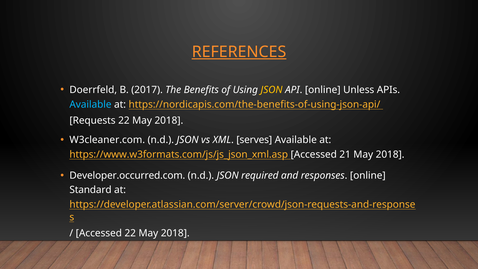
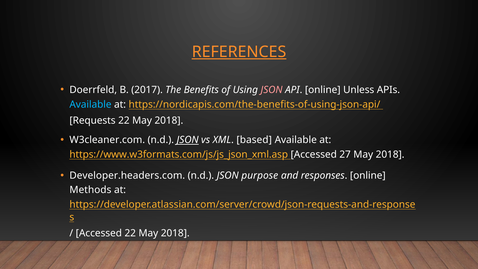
JSON at (272, 90) colour: yellow -> pink
JSON at (188, 140) underline: none -> present
serves: serves -> based
21: 21 -> 27
Developer.occurred.com: Developer.occurred.com -> Developer.headers.com
required: required -> purpose
Standard: Standard -> Methods
